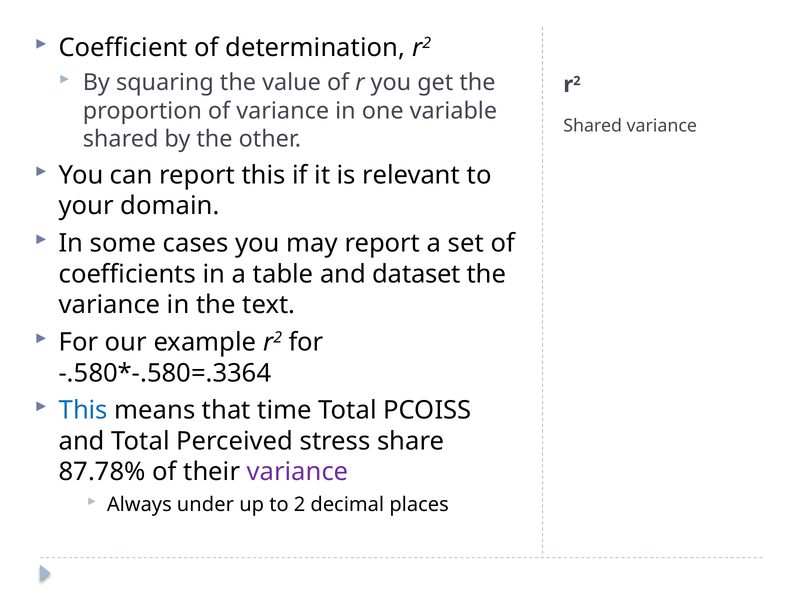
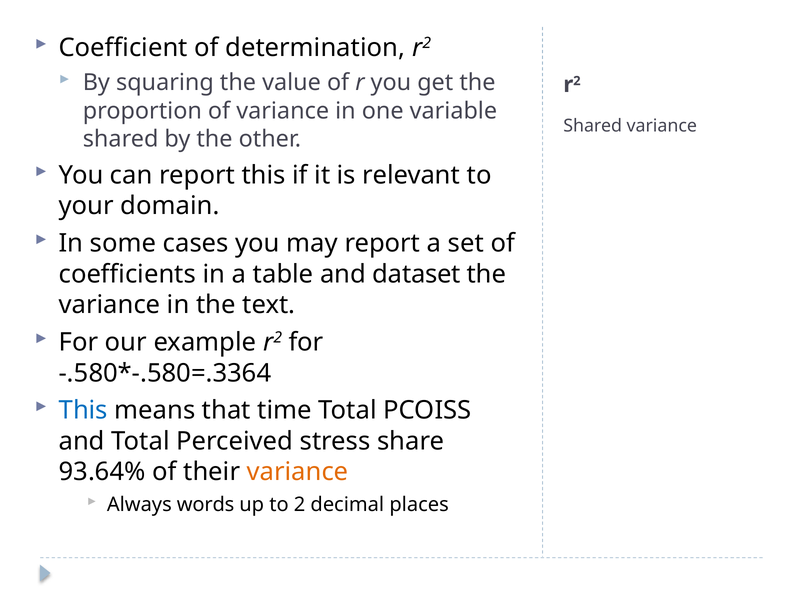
87.78%: 87.78% -> 93.64%
variance at (298, 472) colour: purple -> orange
under: under -> words
